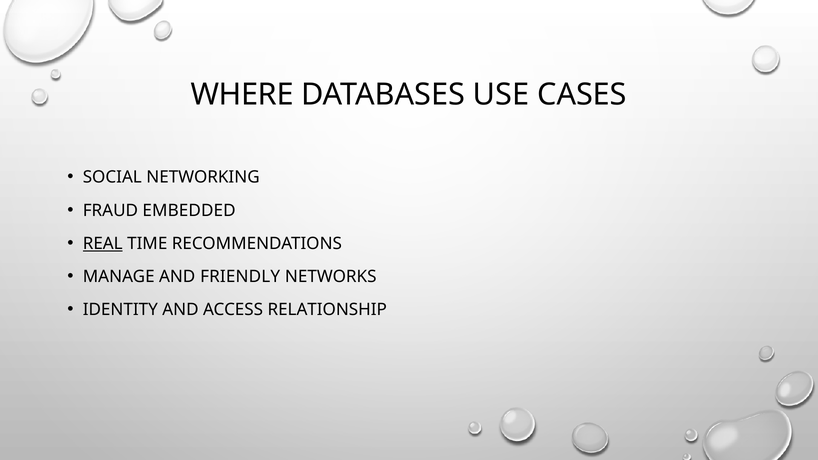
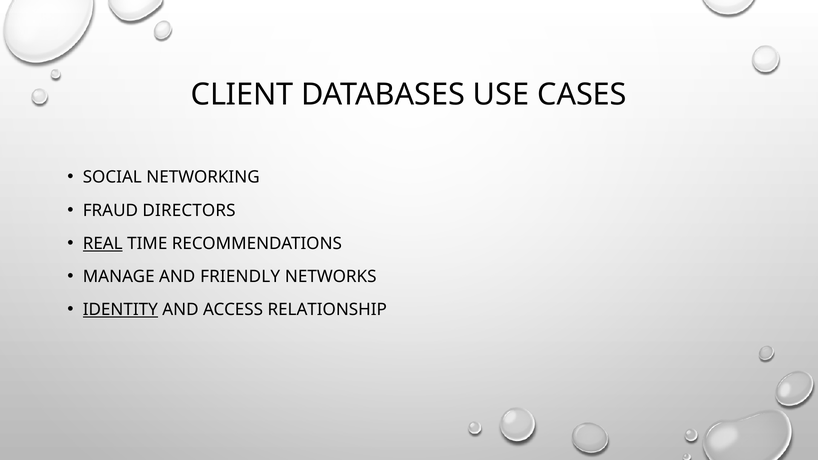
WHERE: WHERE -> CLIENT
EMBEDDED: EMBEDDED -> DIRECTORS
IDENTITY underline: none -> present
